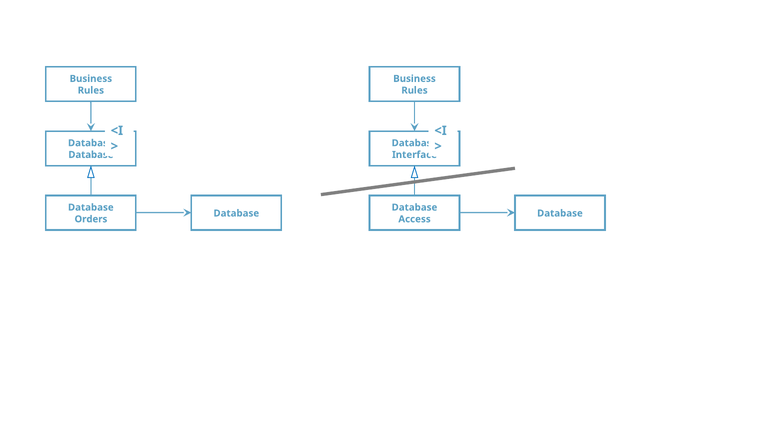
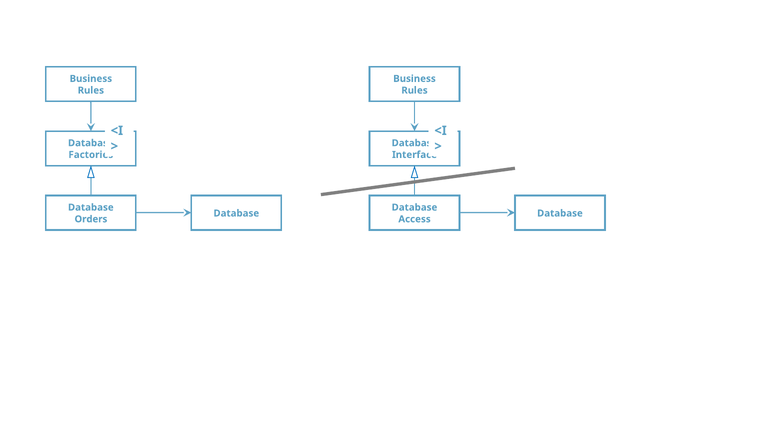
Database at (91, 155): Database -> Factories
